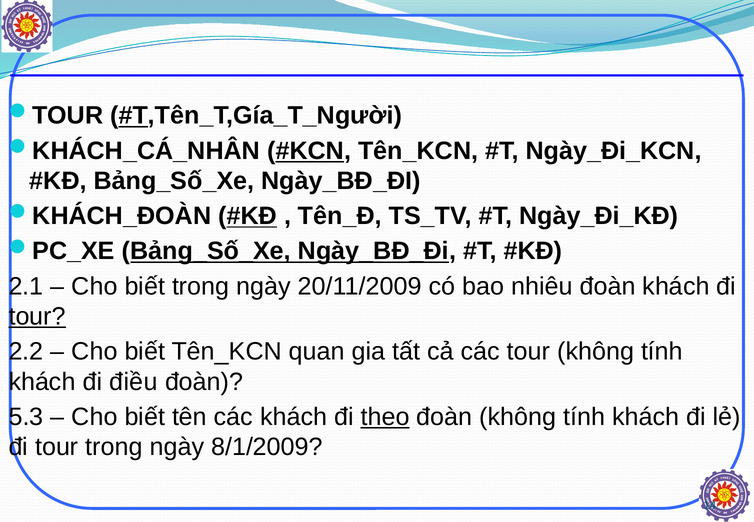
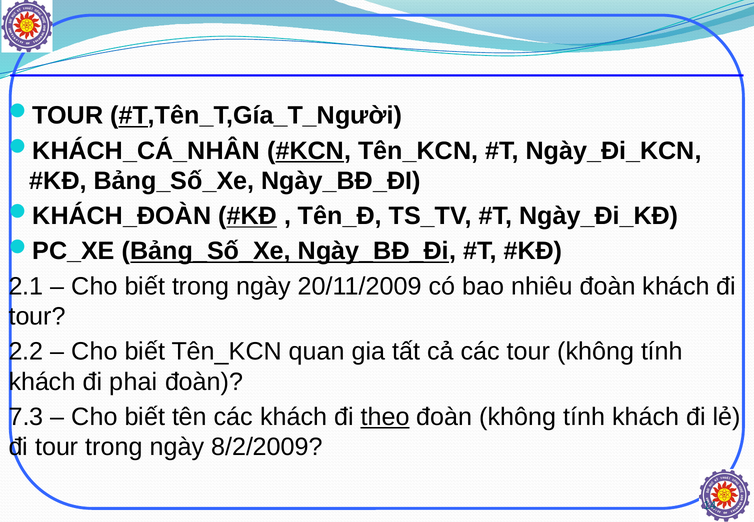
tour at (37, 316) underline: present -> none
điều: điều -> phai
5.3: 5.3 -> 7.3
8/1/2009: 8/1/2009 -> 8/2/2009
